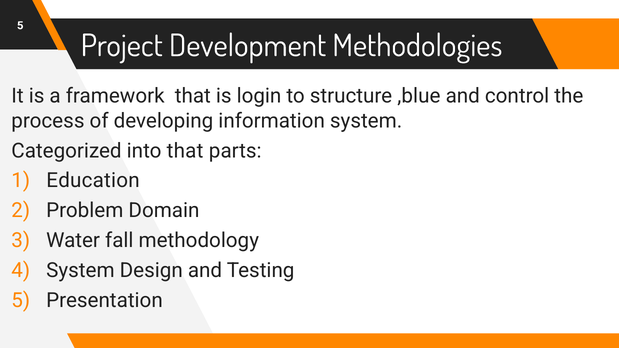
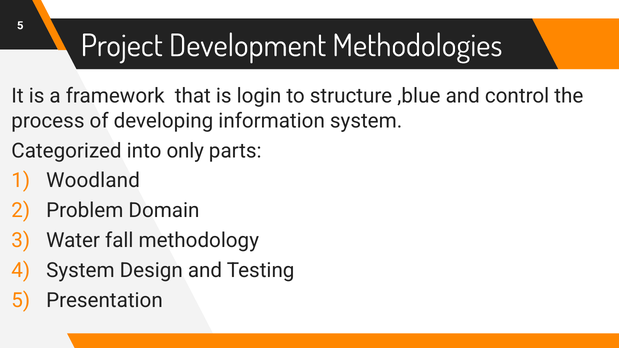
into that: that -> only
Education: Education -> Woodland
